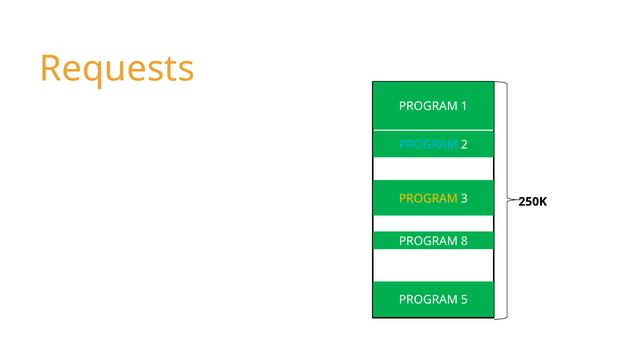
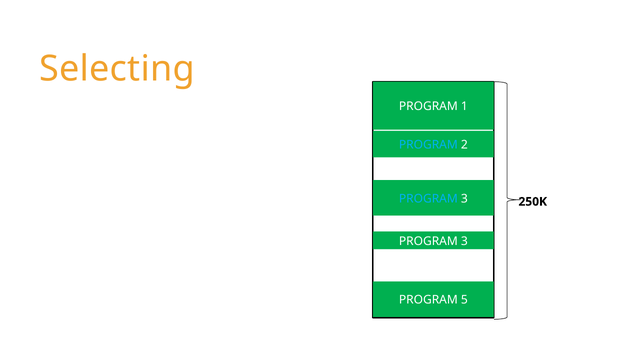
Requests: Requests -> Selecting
PROGRAM at (428, 199) colour: yellow -> light blue
8 at (464, 241): 8 -> 3
